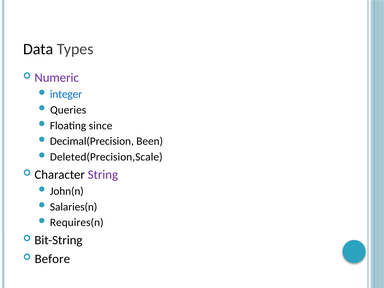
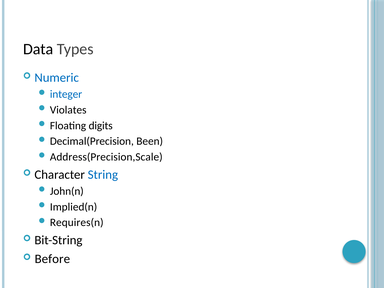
Numeric colour: purple -> blue
Queries: Queries -> Violates
since: since -> digits
Deleted(Precision,Scale: Deleted(Precision,Scale -> Address(Precision,Scale
String colour: purple -> blue
Salaries(n: Salaries(n -> Implied(n
